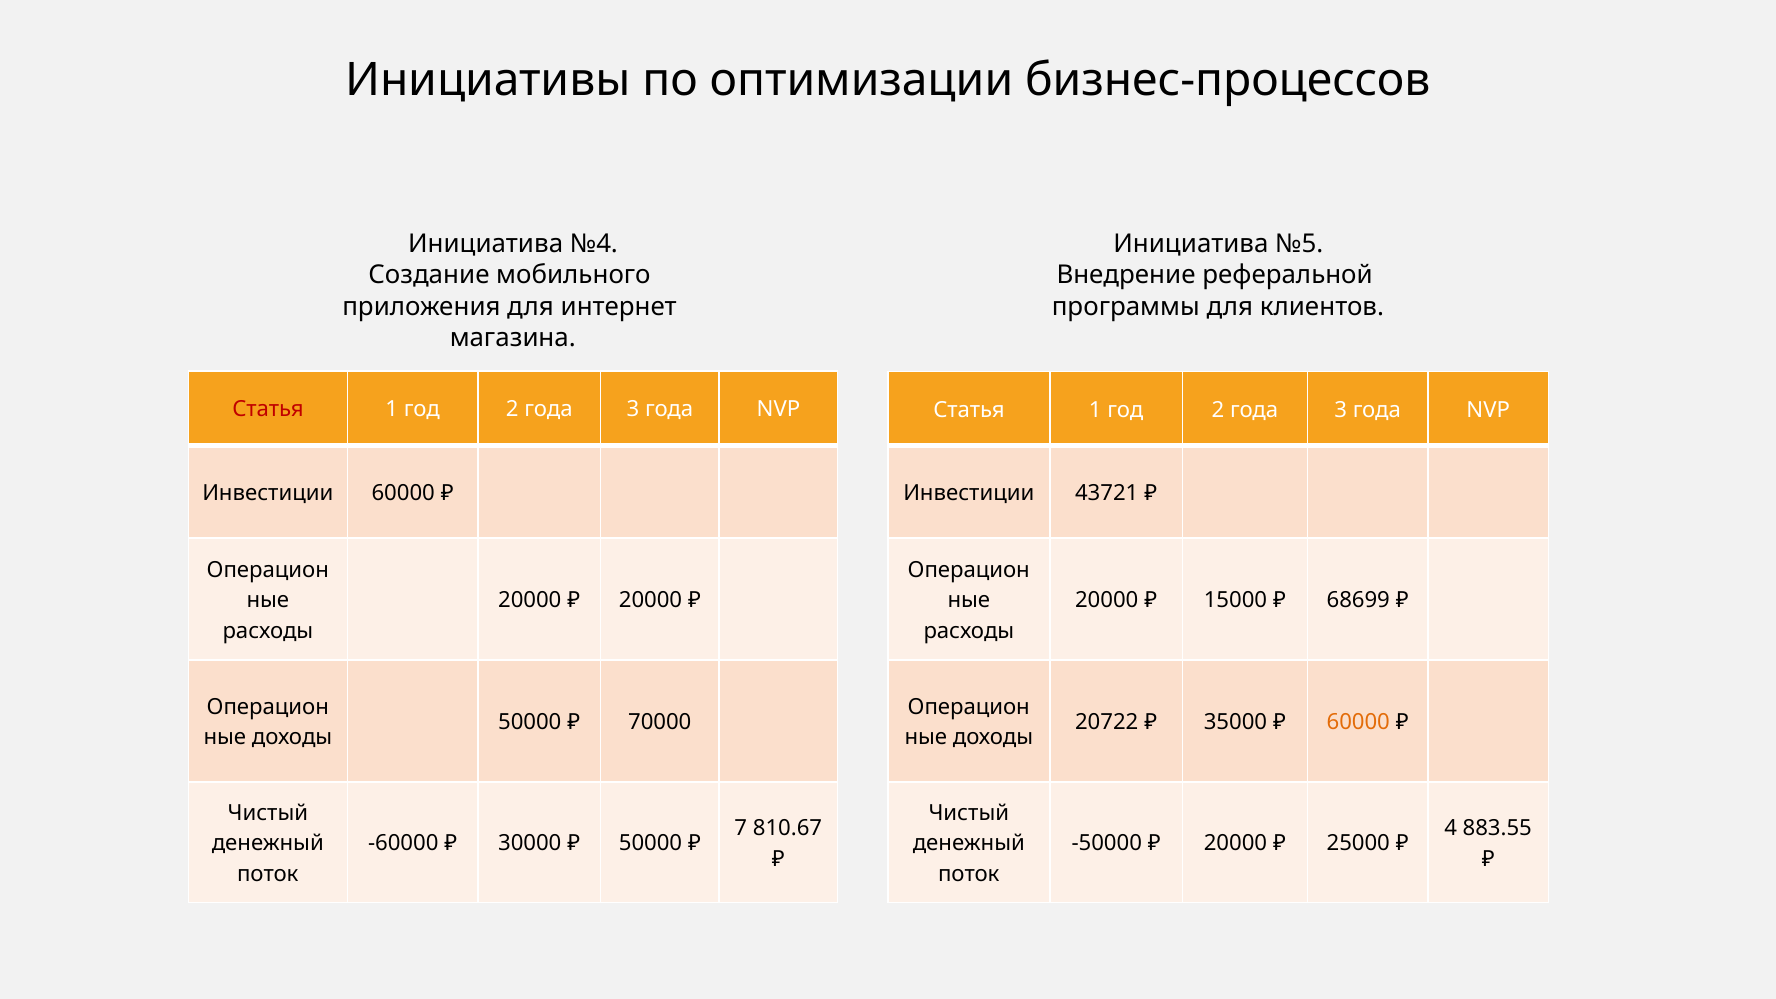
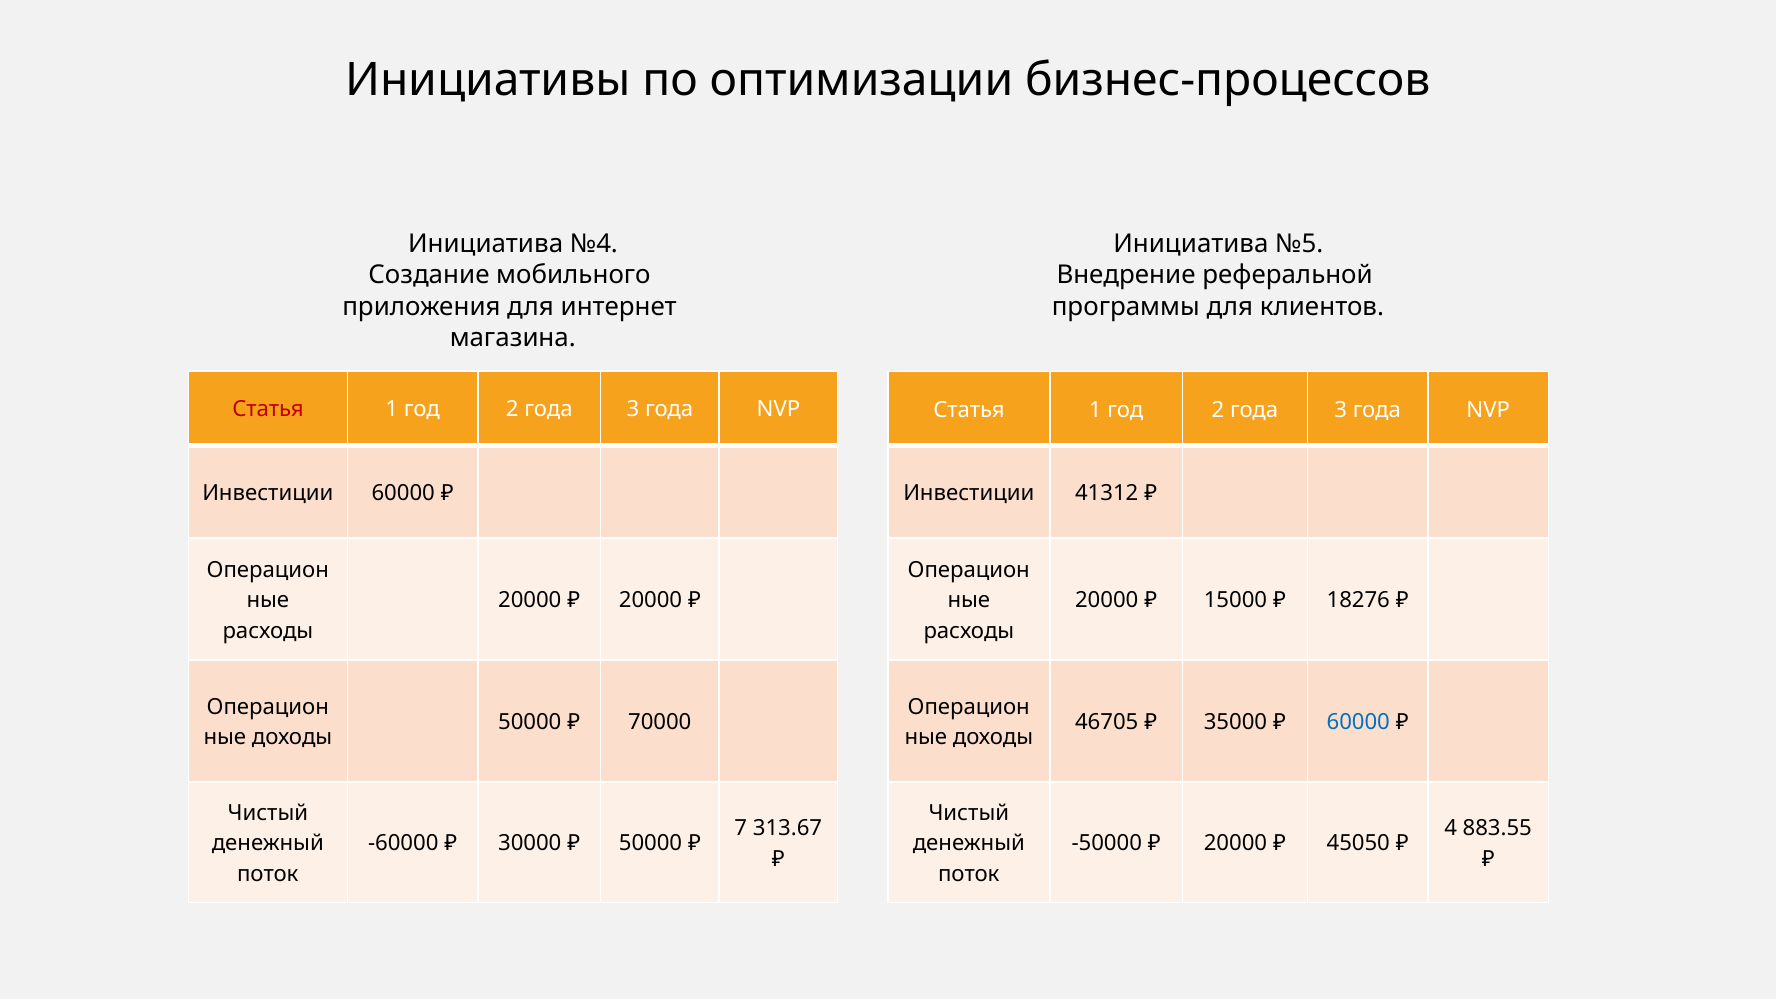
43721: 43721 -> 41312
68699: 68699 -> 18276
20722: 20722 -> 46705
60000 at (1358, 722) colour: orange -> blue
810.67: 810.67 -> 313.67
25000: 25000 -> 45050
